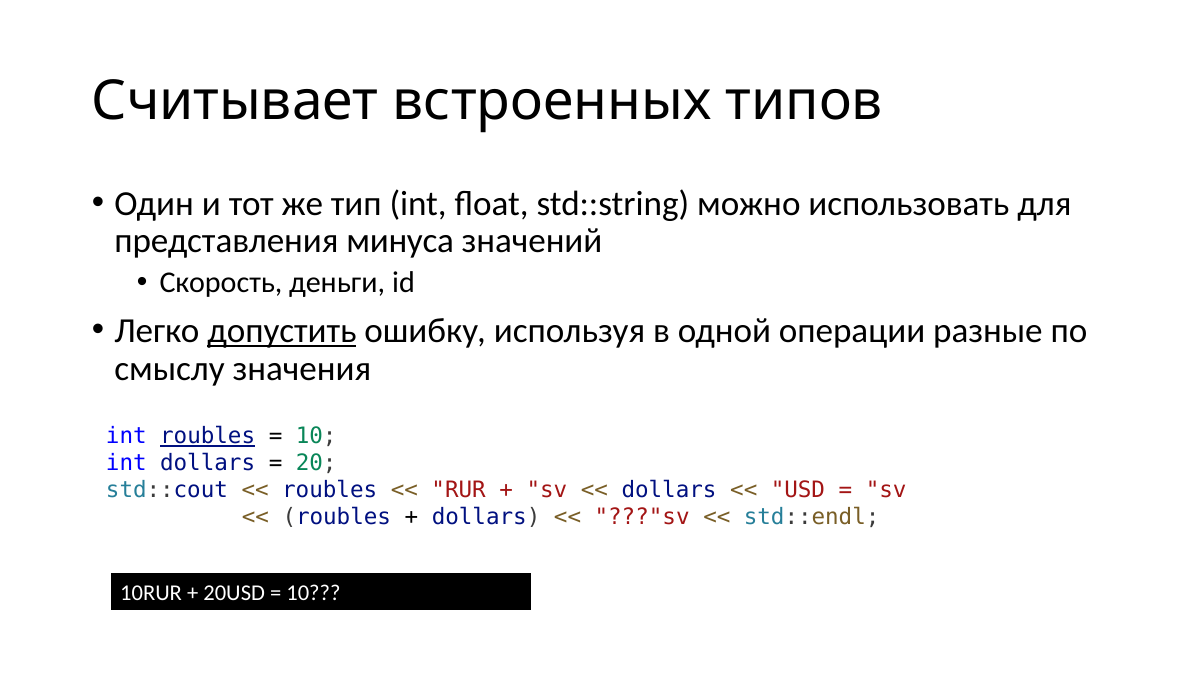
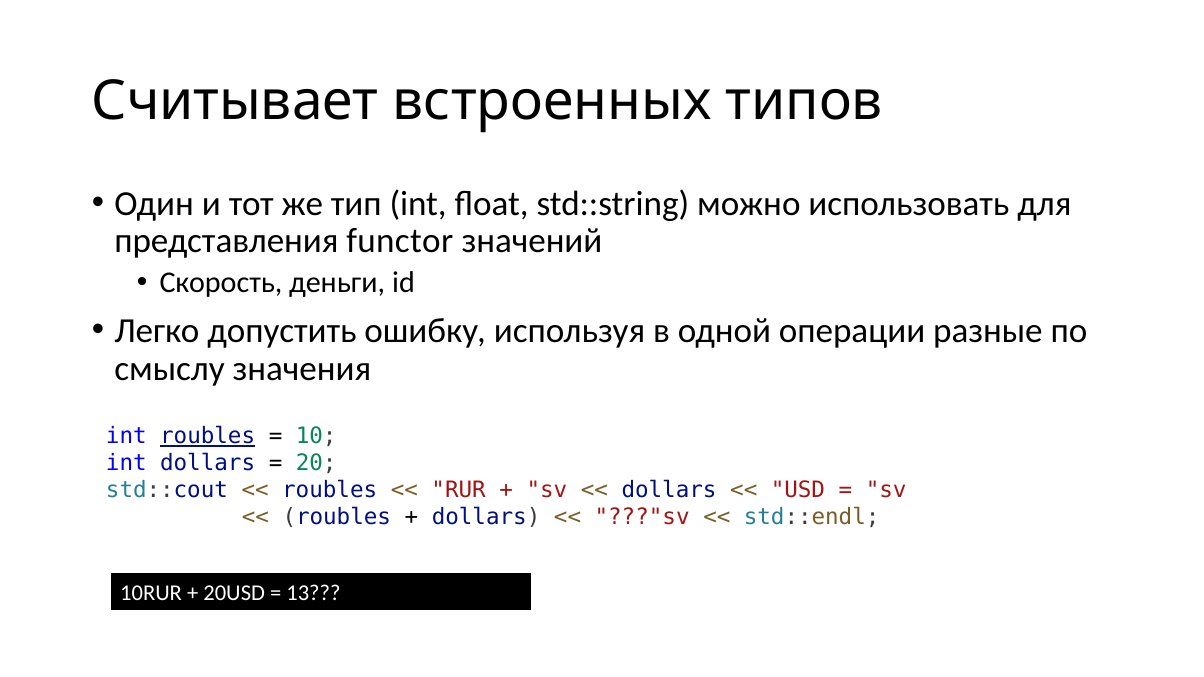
минуса: минуса -> functor
допустить underline: present -> none
10 at (313, 593): 10 -> 13
